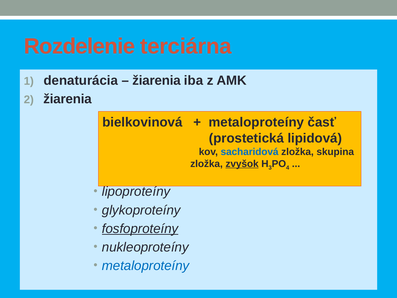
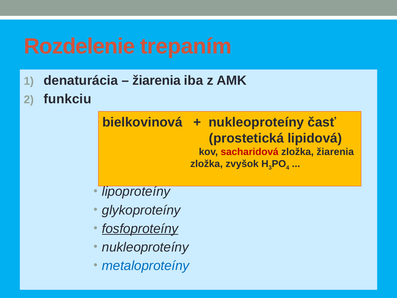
terciárna: terciárna -> trepaním
žiarenia at (68, 99): žiarenia -> funkciu
metaloproteíny at (256, 122): metaloproteíny -> nukleoproteíny
sacharidová colour: blue -> red
zložka skupina: skupina -> žiarenia
zvyšok underline: present -> none
